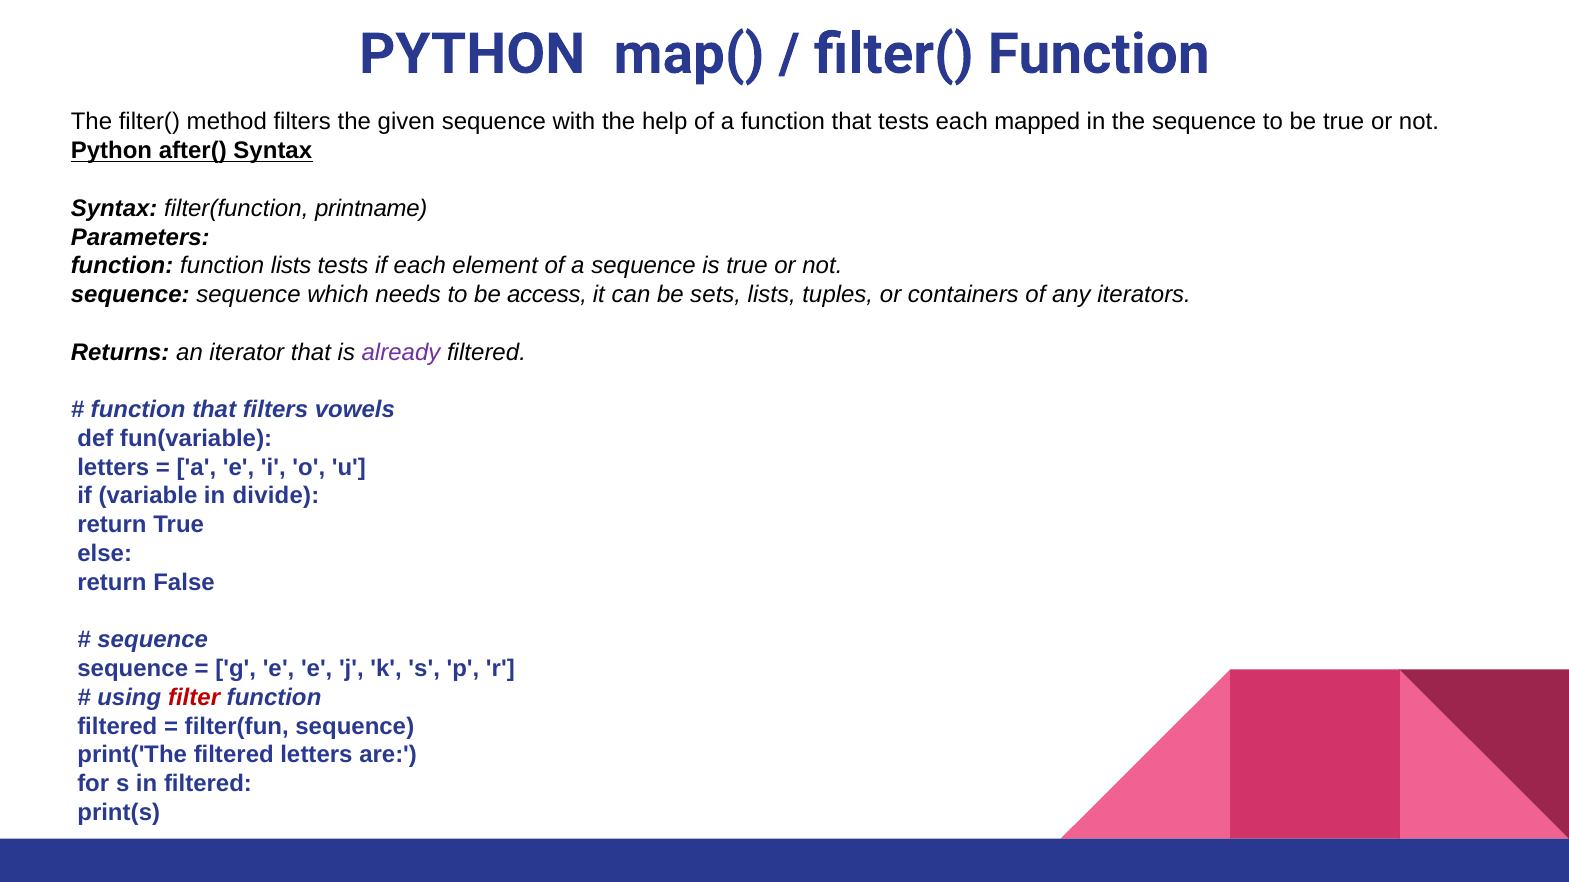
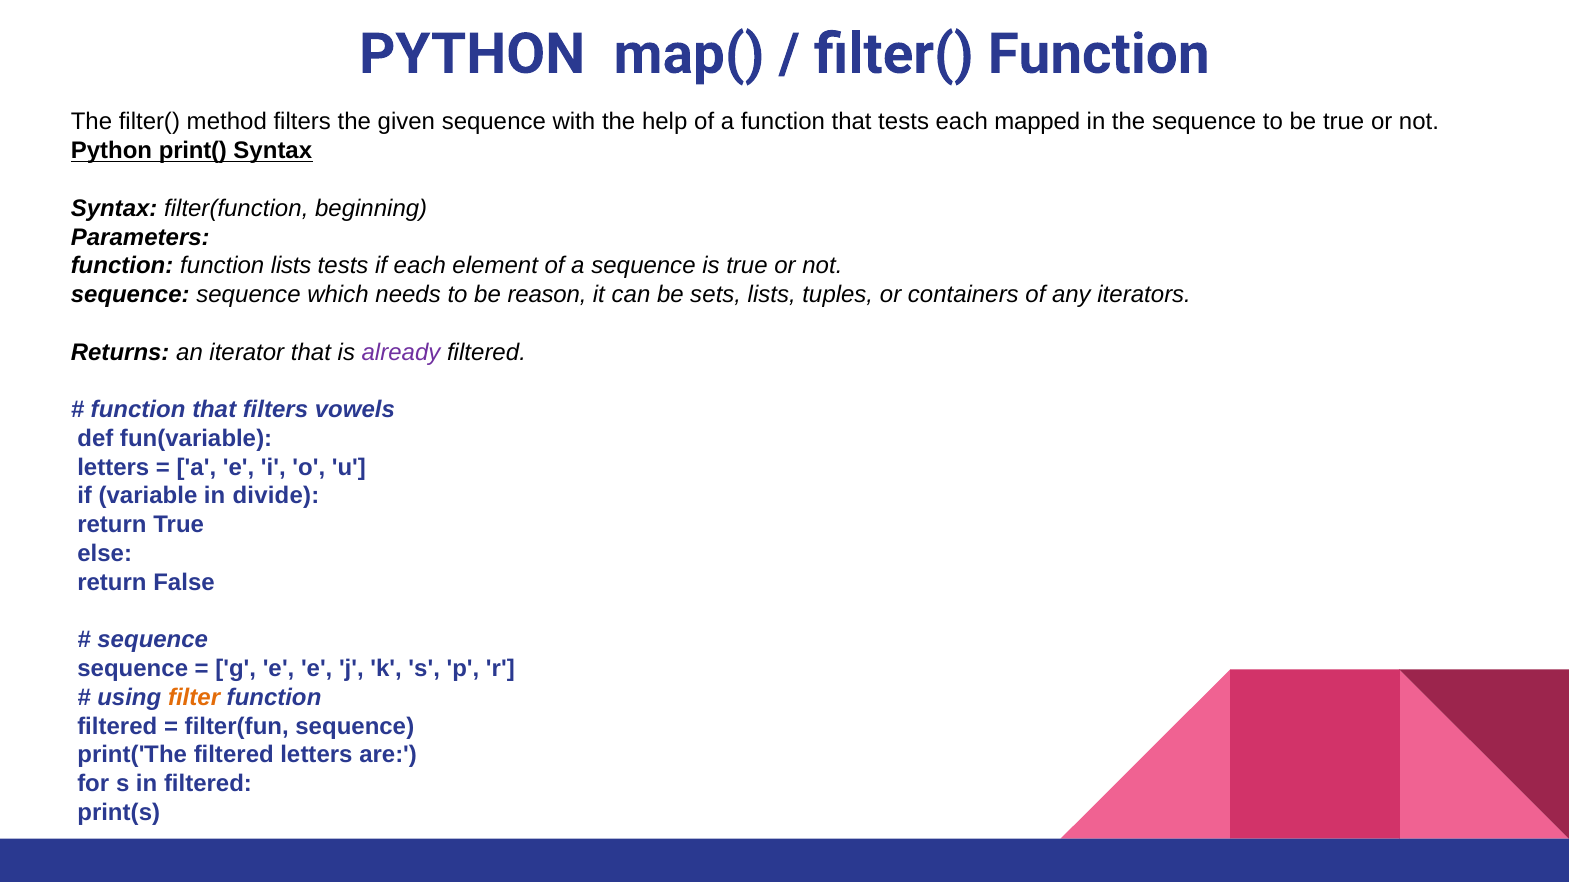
after(: after( -> print(
printname: printname -> beginning
access: access -> reason
filter colour: red -> orange
